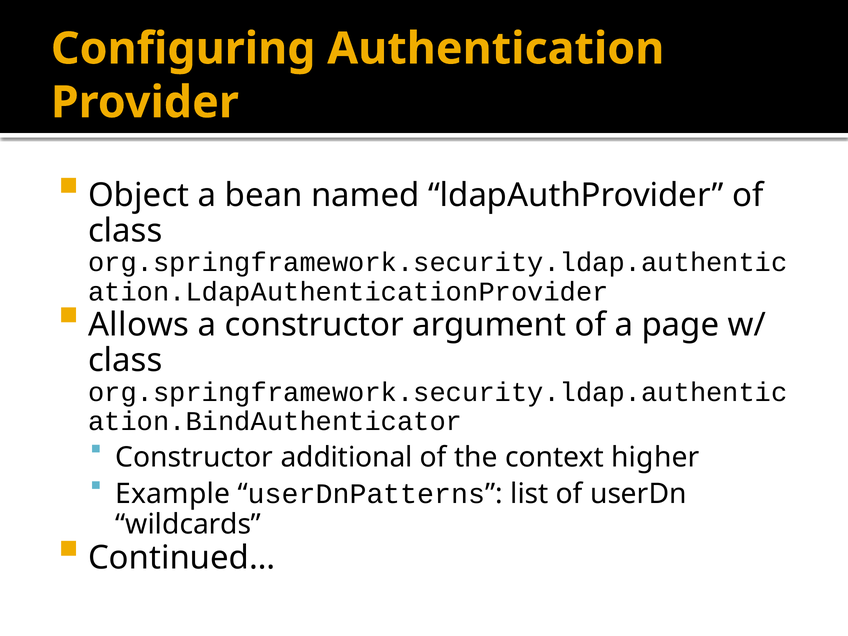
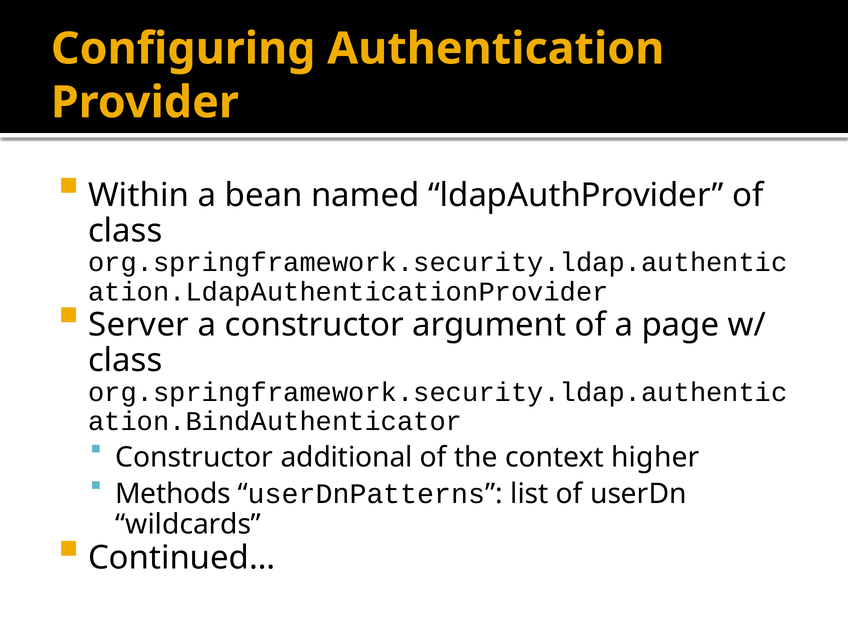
Object: Object -> Within
Allows: Allows -> Server
Example: Example -> Methods
